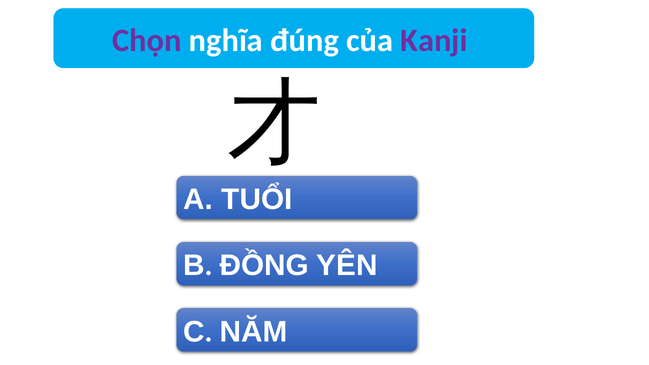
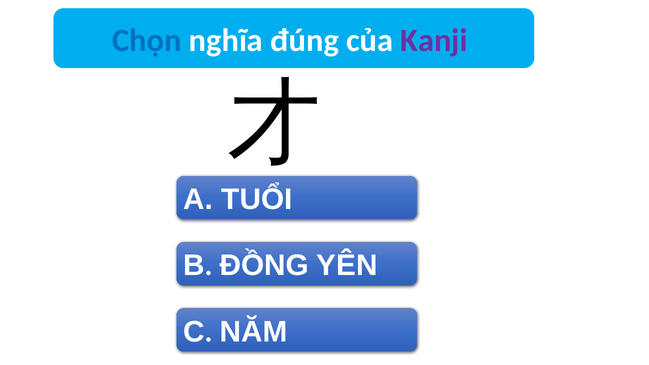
Chọn colour: purple -> blue
